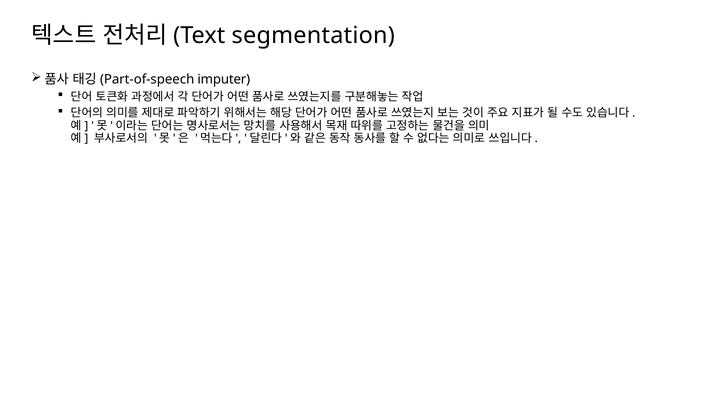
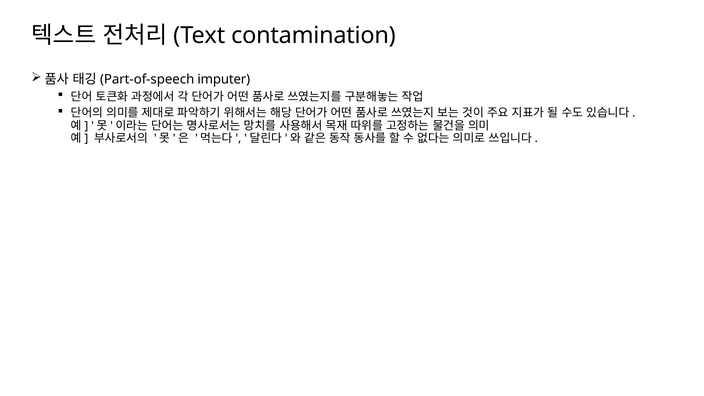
segmentation: segmentation -> contamination
